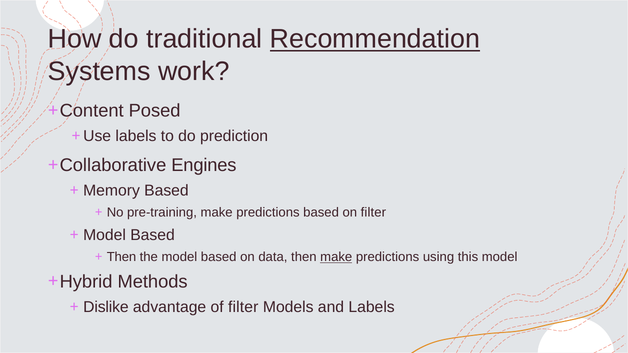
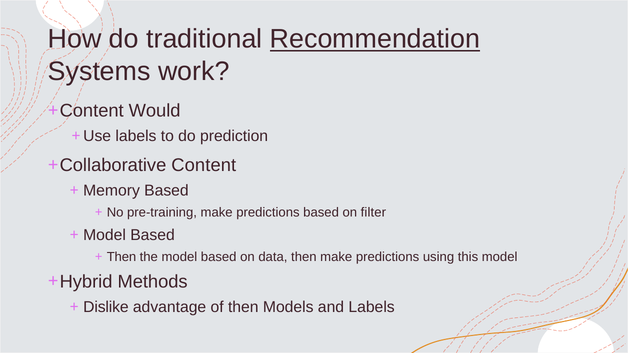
Posed: Posed -> Would
Collaborative Engines: Engines -> Content
make at (336, 257) underline: present -> none
of filter: filter -> then
